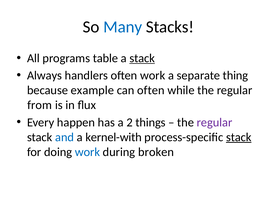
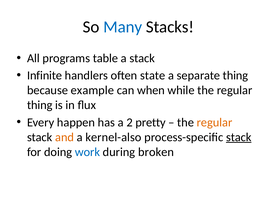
stack at (142, 58) underline: present -> none
Always: Always -> Infinite
often work: work -> state
can often: often -> when
from at (40, 105): from -> thing
things: things -> pretty
regular at (214, 122) colour: purple -> orange
and colour: blue -> orange
kernel-with: kernel-with -> kernel-also
